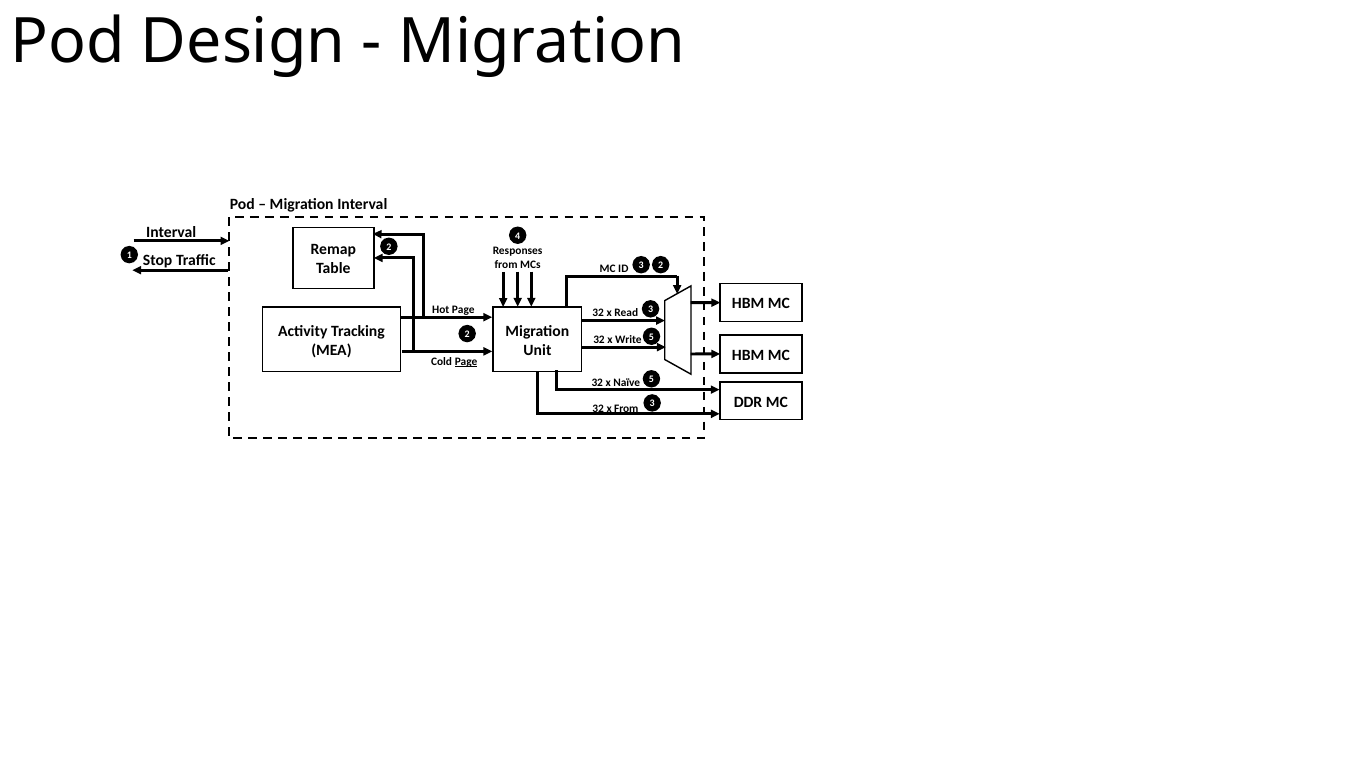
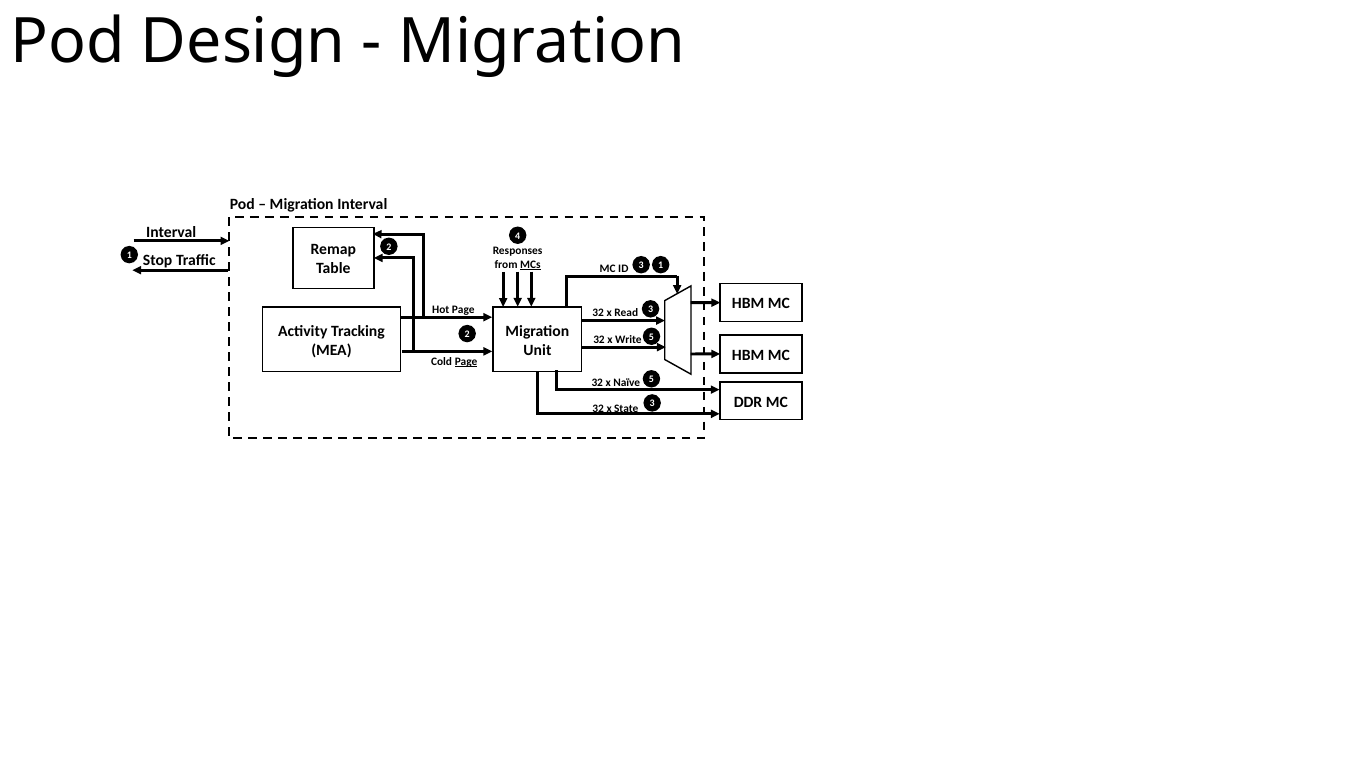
MCs underline: none -> present
3 2: 2 -> 1
x From: From -> State
